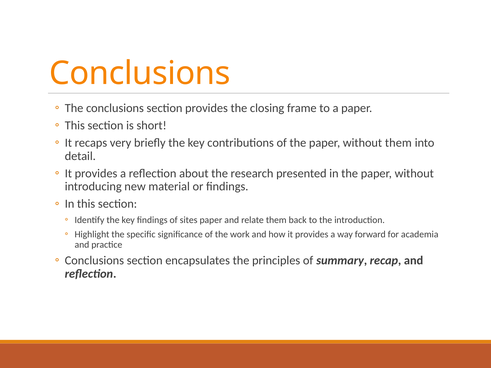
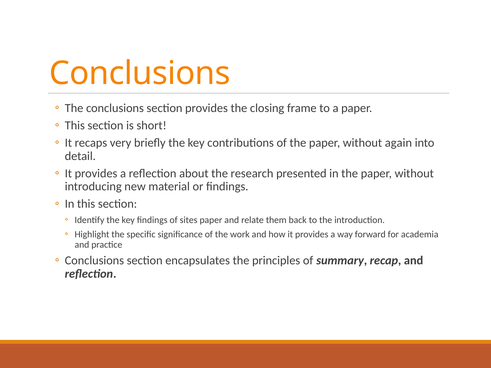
without them: them -> again
